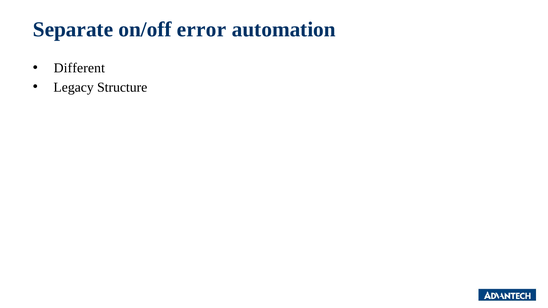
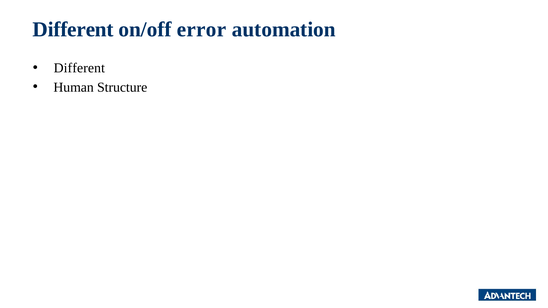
Separate at (73, 29): Separate -> Different
Legacy: Legacy -> Human
